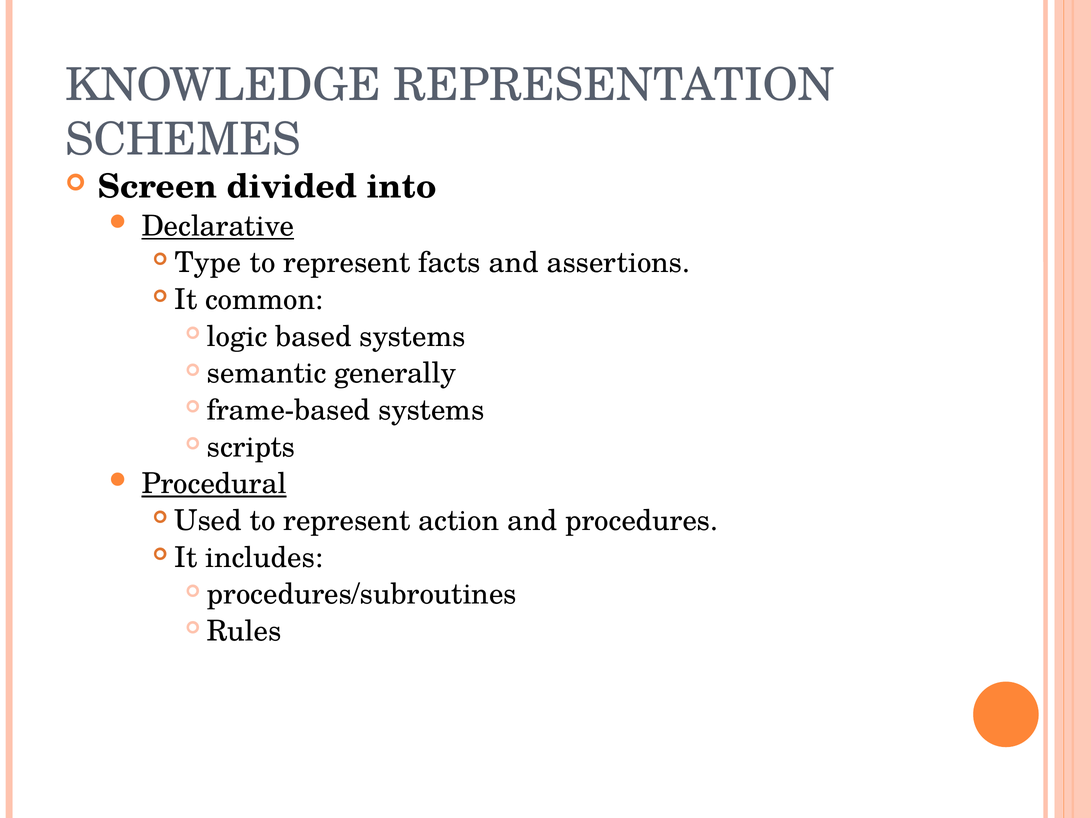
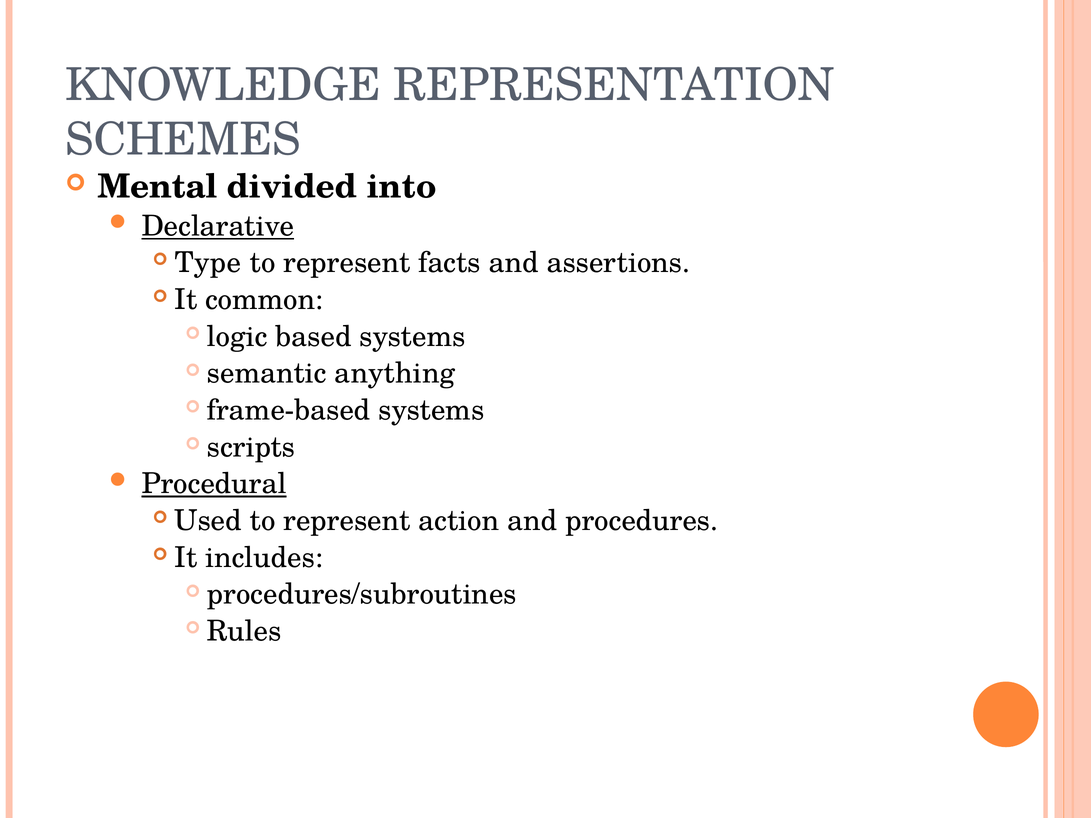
Screen: Screen -> Mental
generally: generally -> anything
